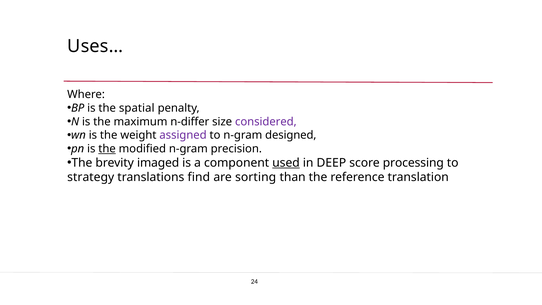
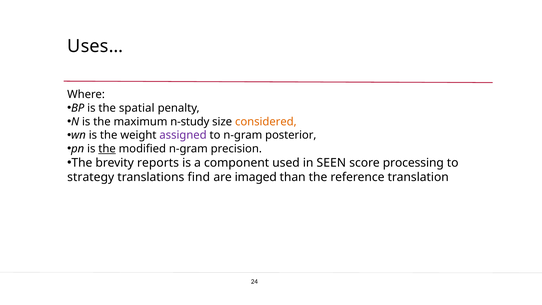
n-differ: n-differ -> n-study
considered colour: purple -> orange
designed: designed -> posterior
imaged: imaged -> reports
used underline: present -> none
DEEP: DEEP -> SEEN
sorting: sorting -> imaged
